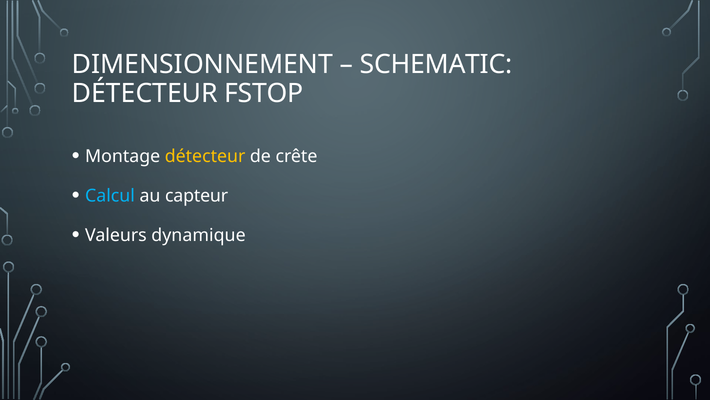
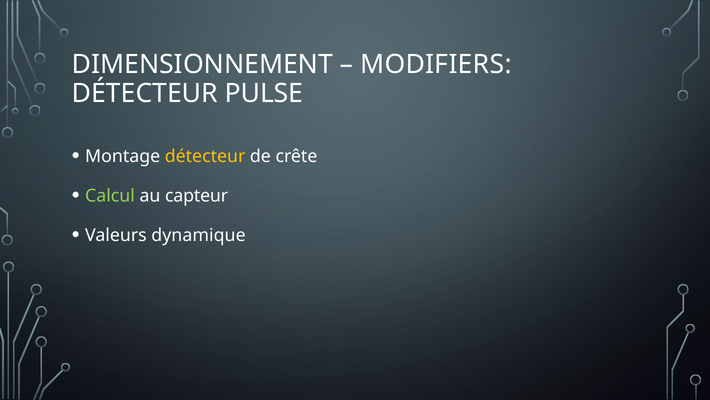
SCHEMATIC: SCHEMATIC -> MODIFIERS
FSTOP: FSTOP -> PULSE
Calcul colour: light blue -> light green
